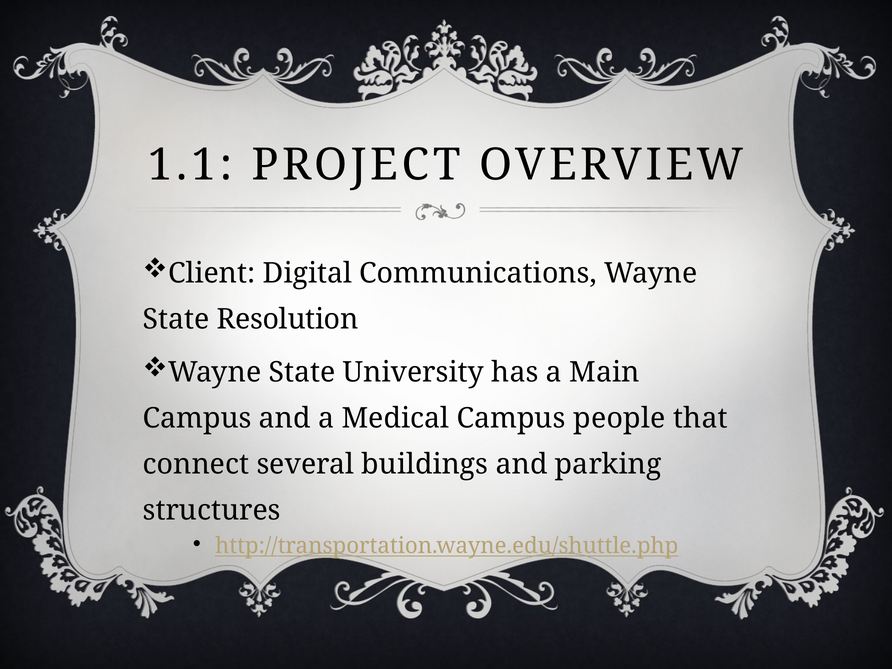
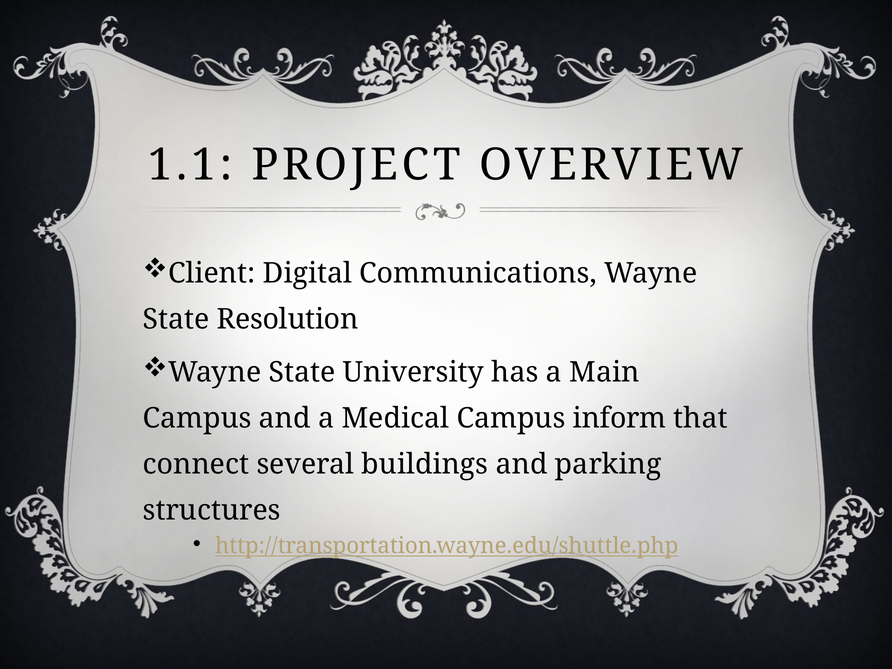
people: people -> inform
